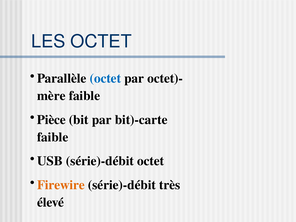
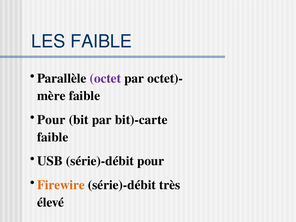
LES OCTET: OCTET -> FAIBLE
octet at (105, 78) colour: blue -> purple
Pièce at (51, 120): Pièce -> Pour
série)-débit octet: octet -> pour
